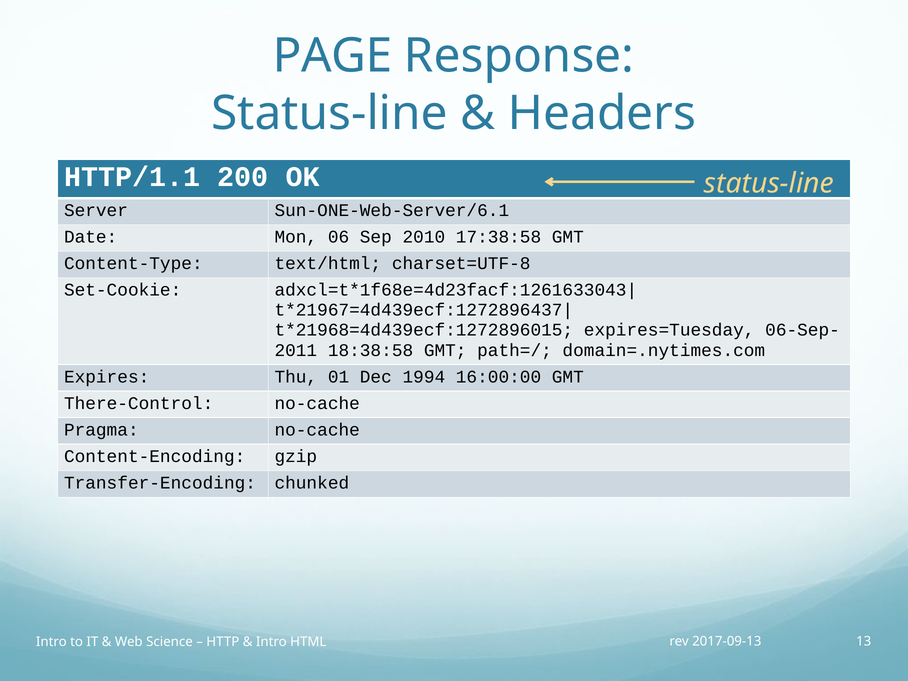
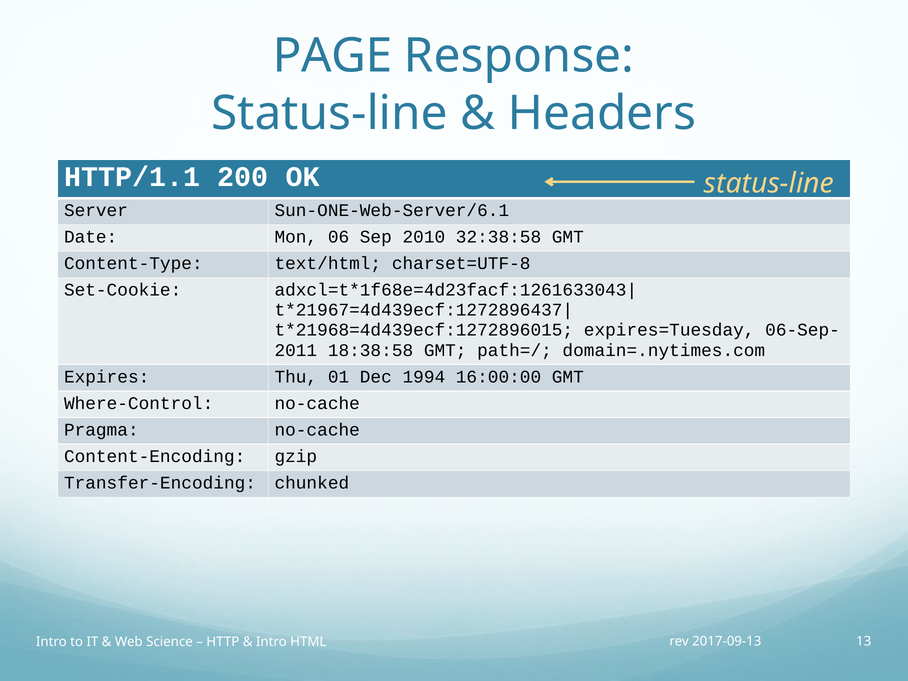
17:38:58: 17:38:58 -> 32:38:58
There-Control: There-Control -> Where-Control
